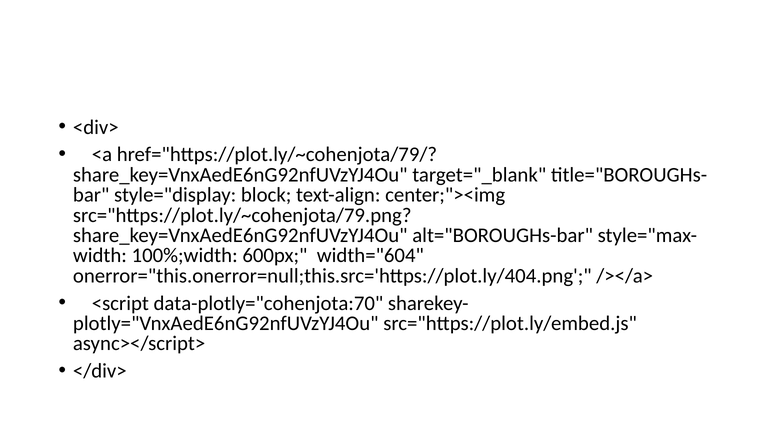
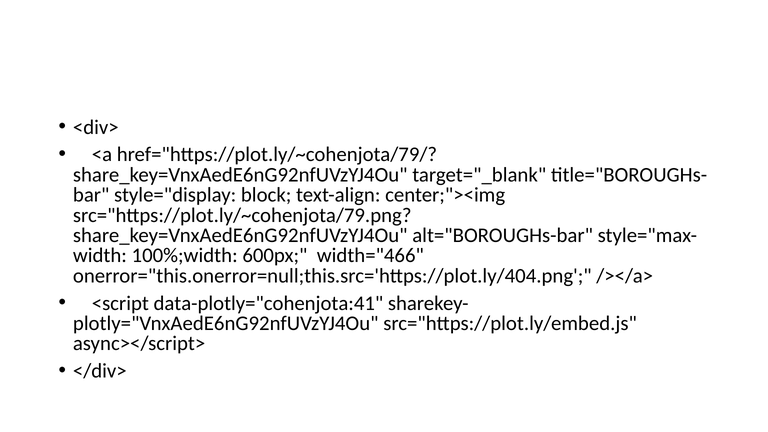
width="604: width="604 -> width="466
data-plotly="cohenjota:70: data-plotly="cohenjota:70 -> data-plotly="cohenjota:41
